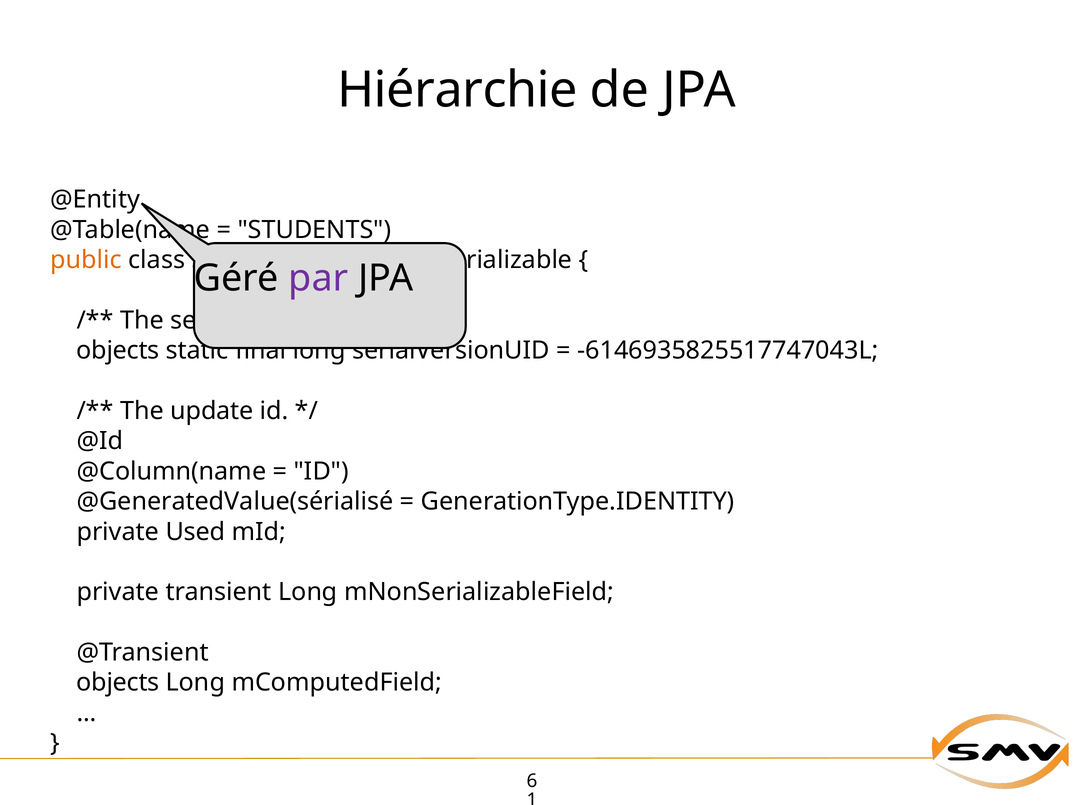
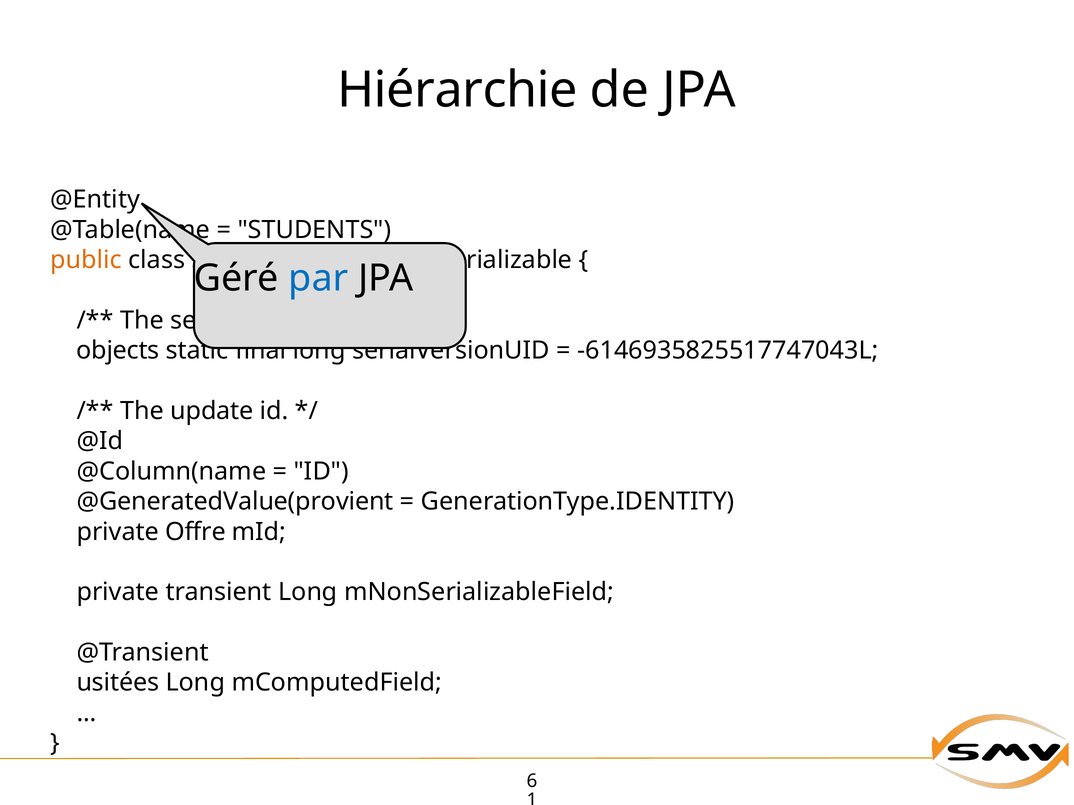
par colour: purple -> blue
@GeneratedValue(sérialisé: @GeneratedValue(sérialisé -> @GeneratedValue(provient
Used: Used -> Offre
objects at (118, 683): objects -> usitées
